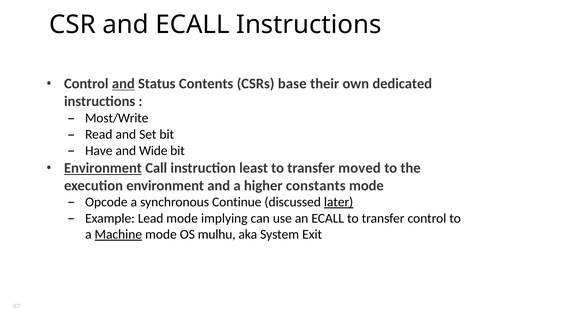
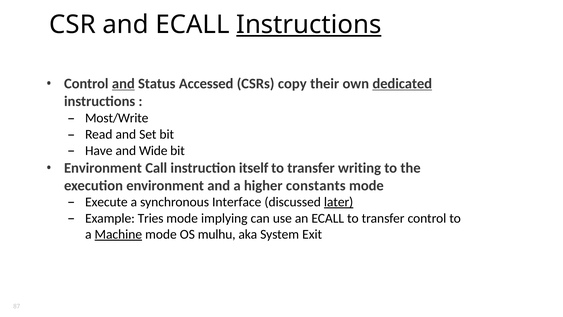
Instructions at (309, 25) underline: none -> present
Contents: Contents -> Accessed
base: base -> copy
dedicated underline: none -> present
Environment at (103, 168) underline: present -> none
least: least -> itself
moved: moved -> writing
Opcode: Opcode -> Execute
Continue: Continue -> Interface
Lead: Lead -> Tries
